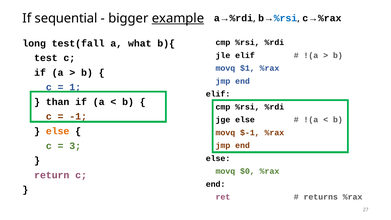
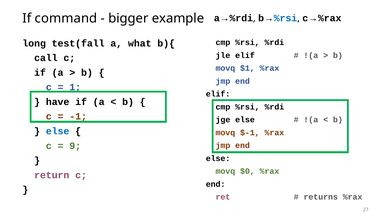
sequential: sequential -> command
example underline: present -> none
test: test -> call
than: than -> have
else at (58, 131) colour: orange -> blue
3: 3 -> 9
